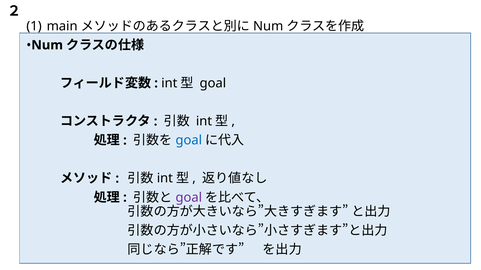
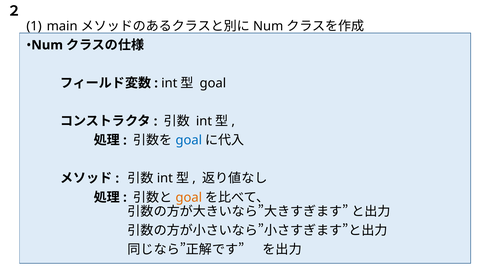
goal at (189, 198) colour: purple -> orange
